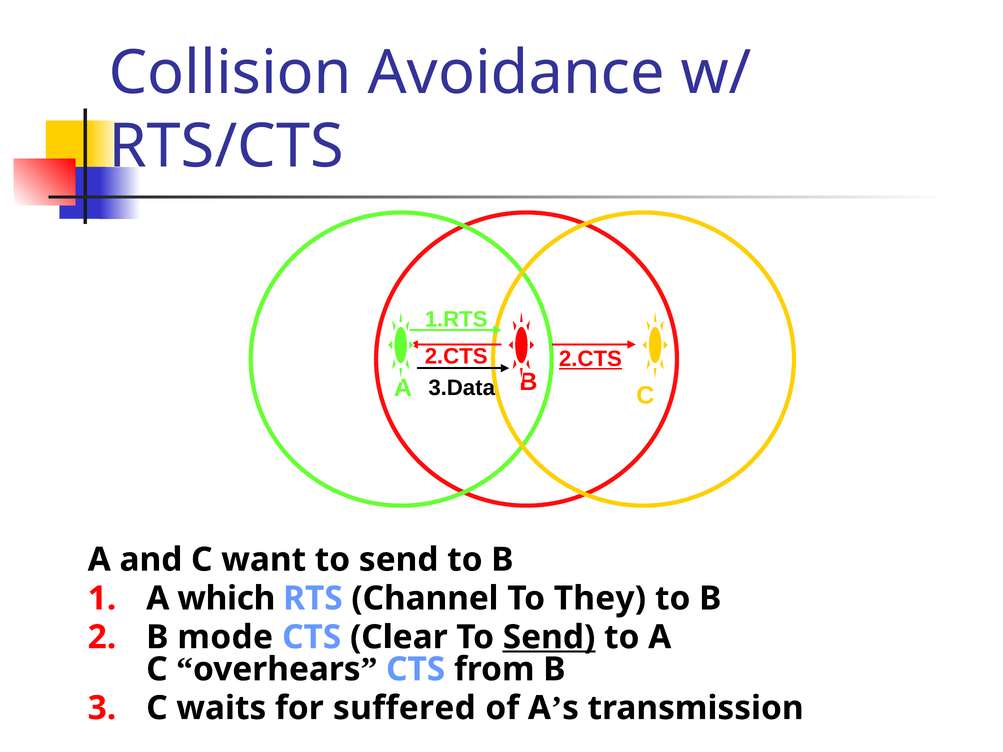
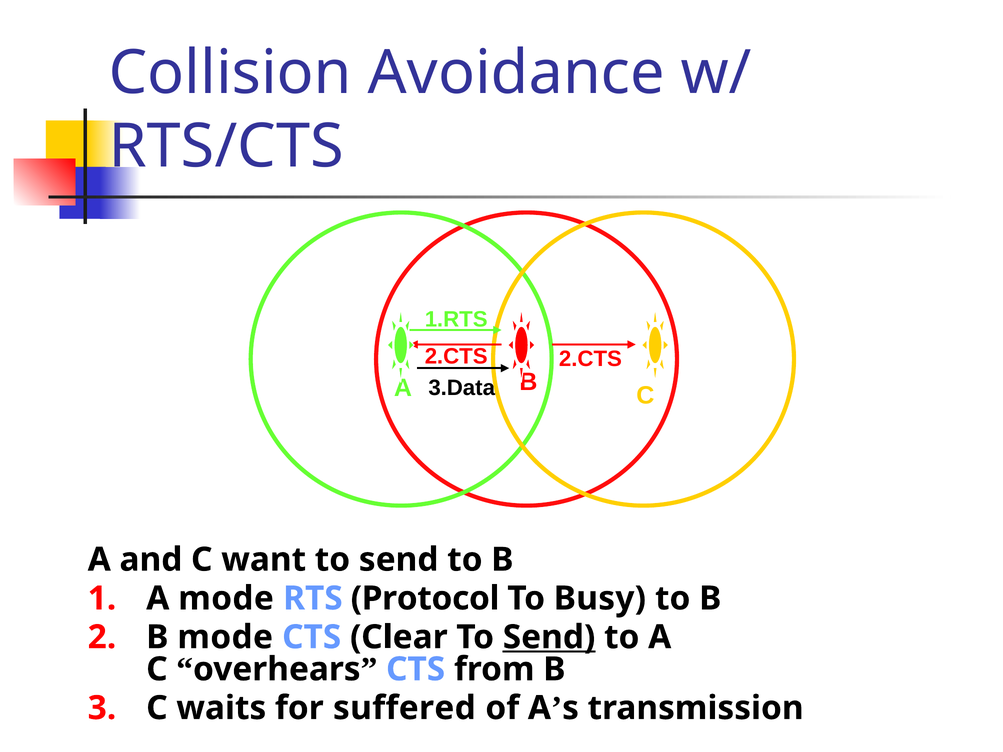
2.CTS at (590, 359) underline: present -> none
A which: which -> mode
Channel: Channel -> Protocol
They: They -> Busy
